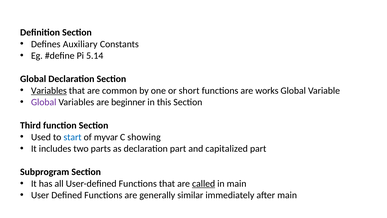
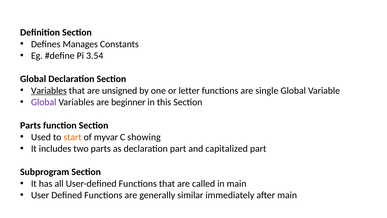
Auxiliary: Auxiliary -> Manages
5.14: 5.14 -> 3.54
common: common -> unsigned
short: short -> letter
works: works -> single
Third at (31, 125): Third -> Parts
start colour: blue -> orange
called underline: present -> none
